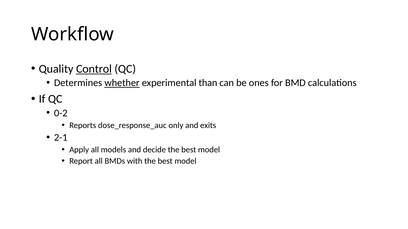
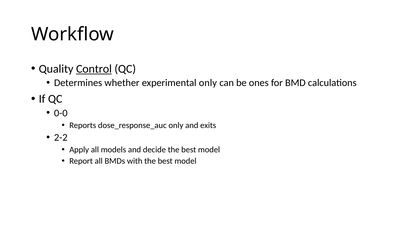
whether underline: present -> none
experimental than: than -> only
0-2: 0-2 -> 0-0
2-1: 2-1 -> 2-2
